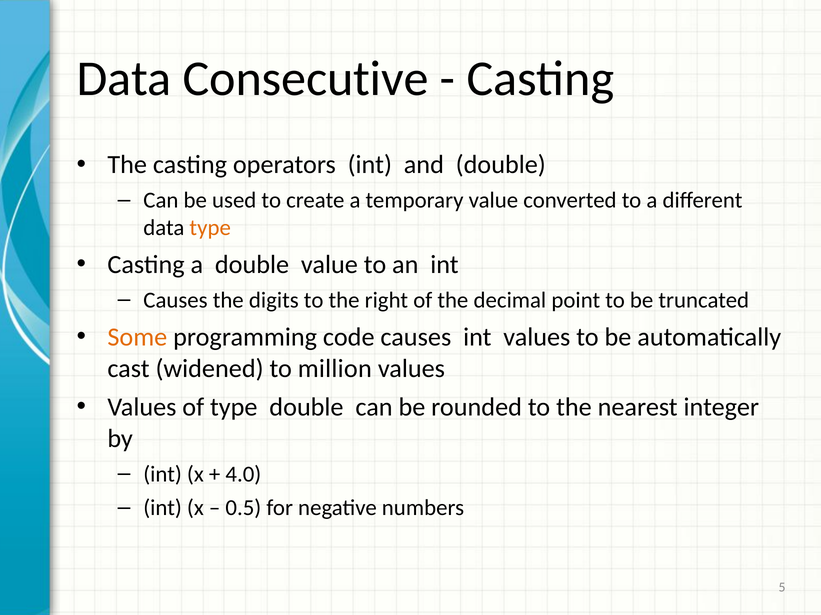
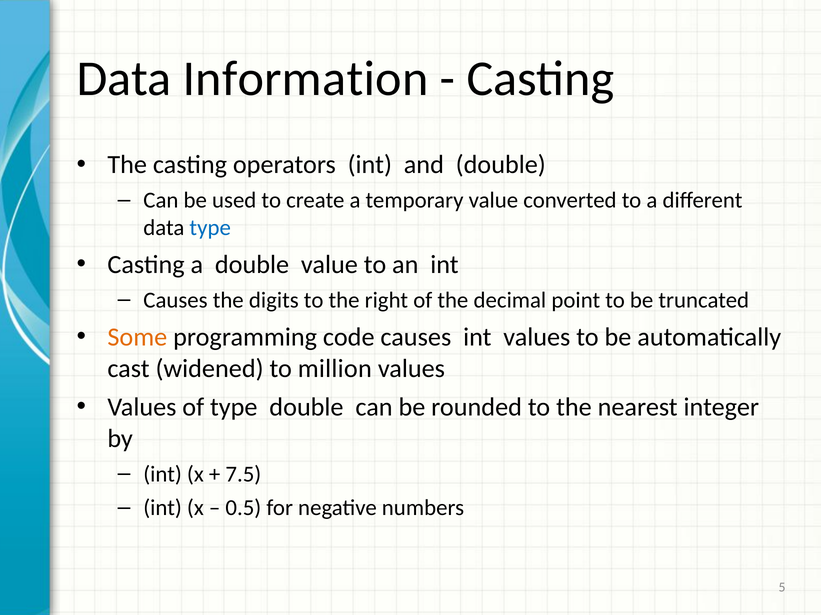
Consecutive: Consecutive -> Information
type at (210, 228) colour: orange -> blue
4.0: 4.0 -> 7.5
